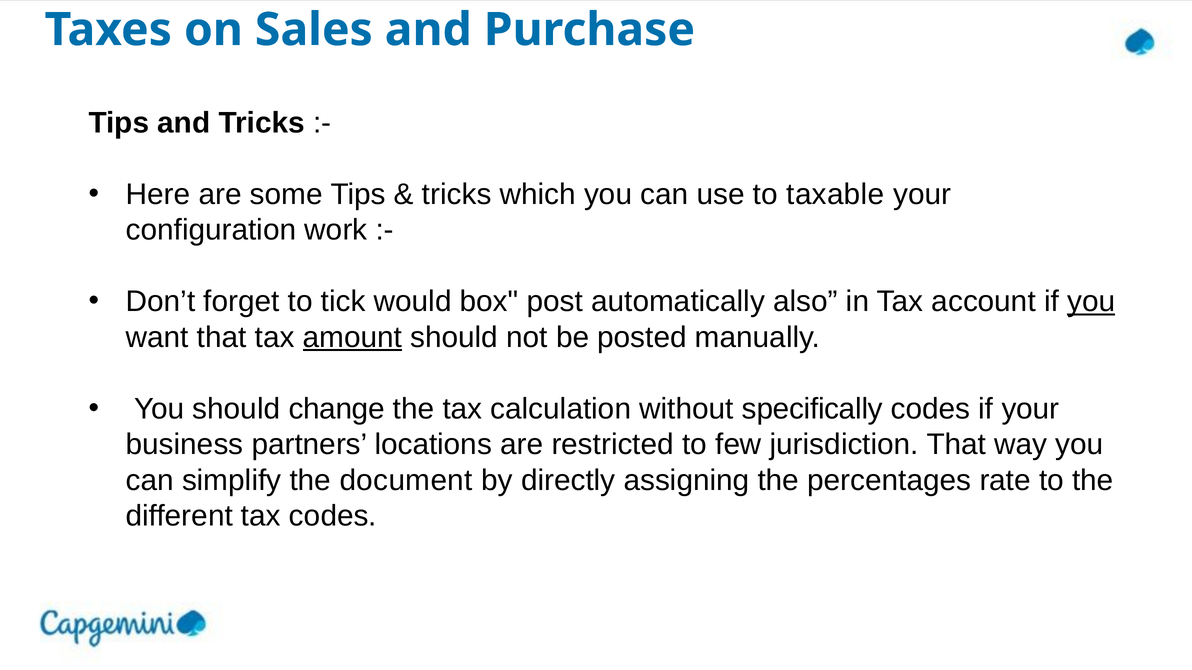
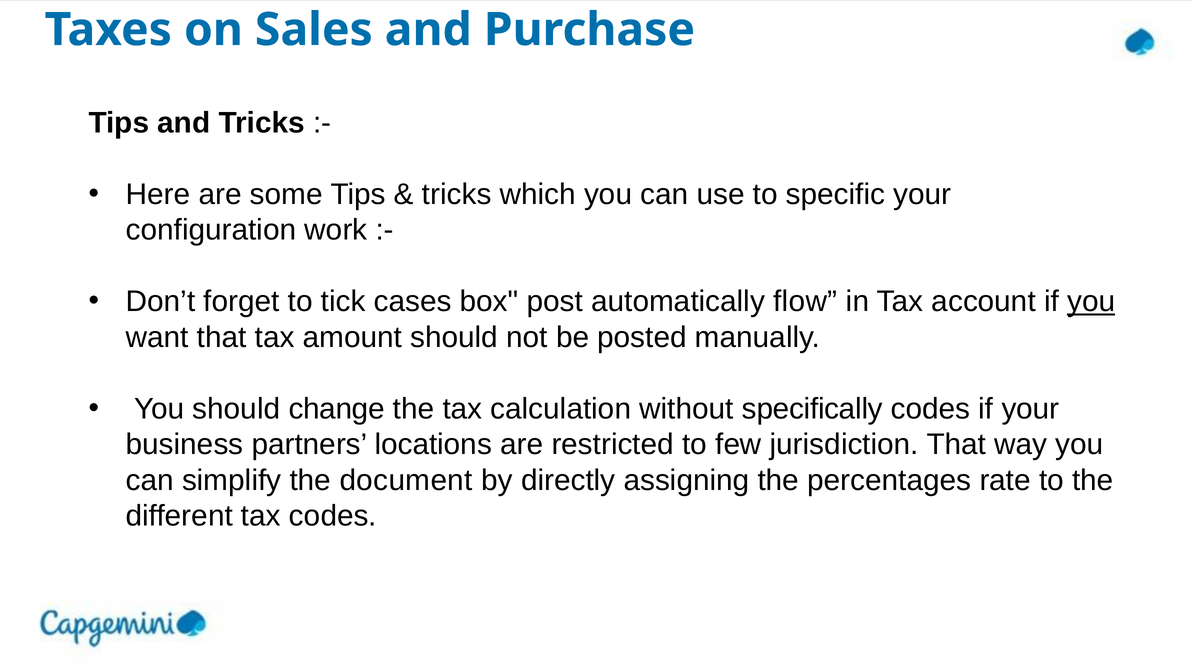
taxable: taxable -> specific
would: would -> cases
also: also -> flow
amount underline: present -> none
